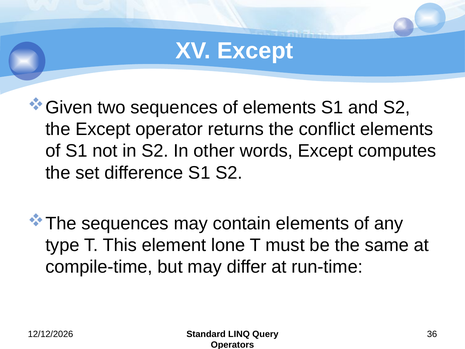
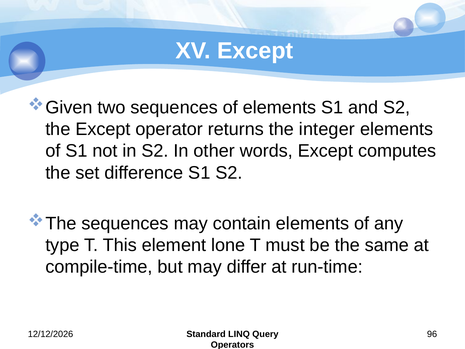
conflict: conflict -> integer
36: 36 -> 96
